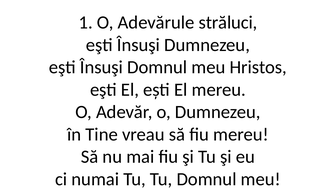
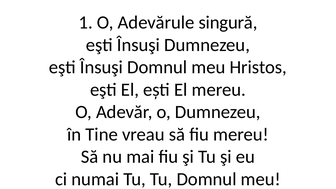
străluci: străluci -> singură
